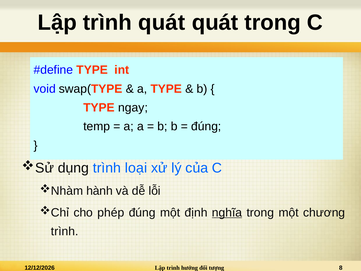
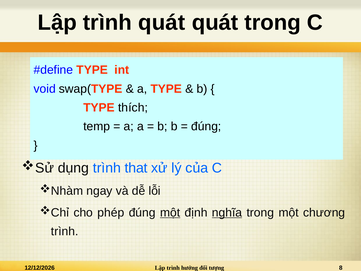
ngay: ngay -> thích
loại: loại -> that
hành: hành -> ngay
một at (170, 212) underline: none -> present
